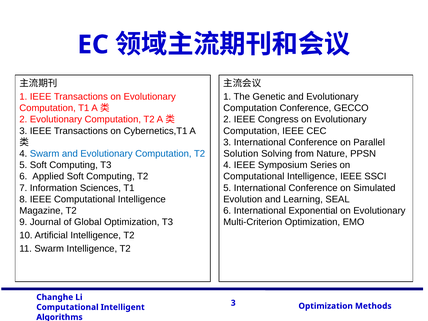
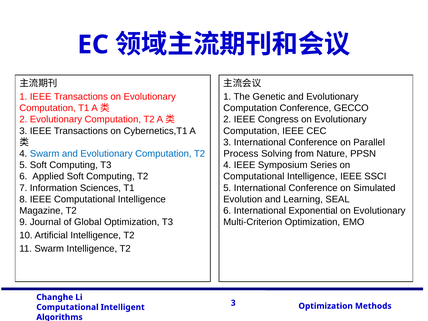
Solution: Solution -> Process
